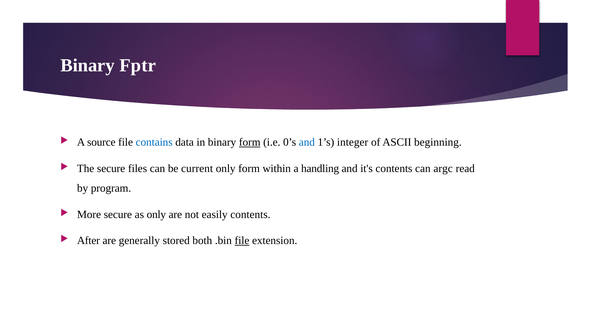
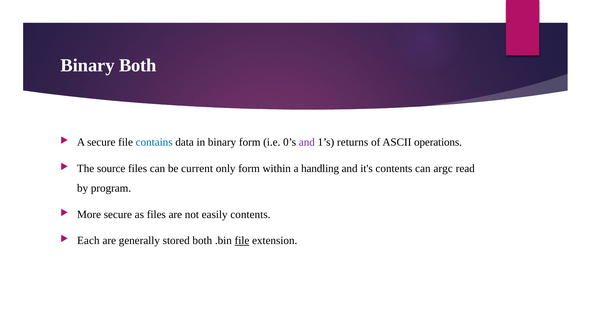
Binary Fptr: Fptr -> Both
A source: source -> secure
form at (250, 142) underline: present -> none
and at (307, 142) colour: blue -> purple
integer: integer -> returns
beginning: beginning -> operations
The secure: secure -> source
as only: only -> files
After: After -> Each
